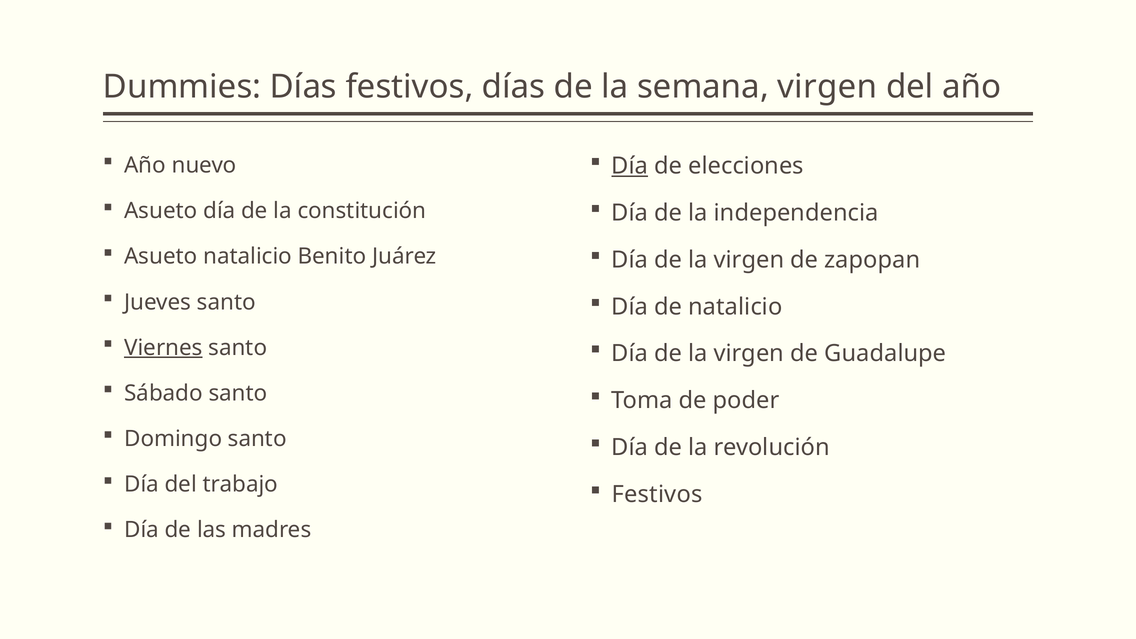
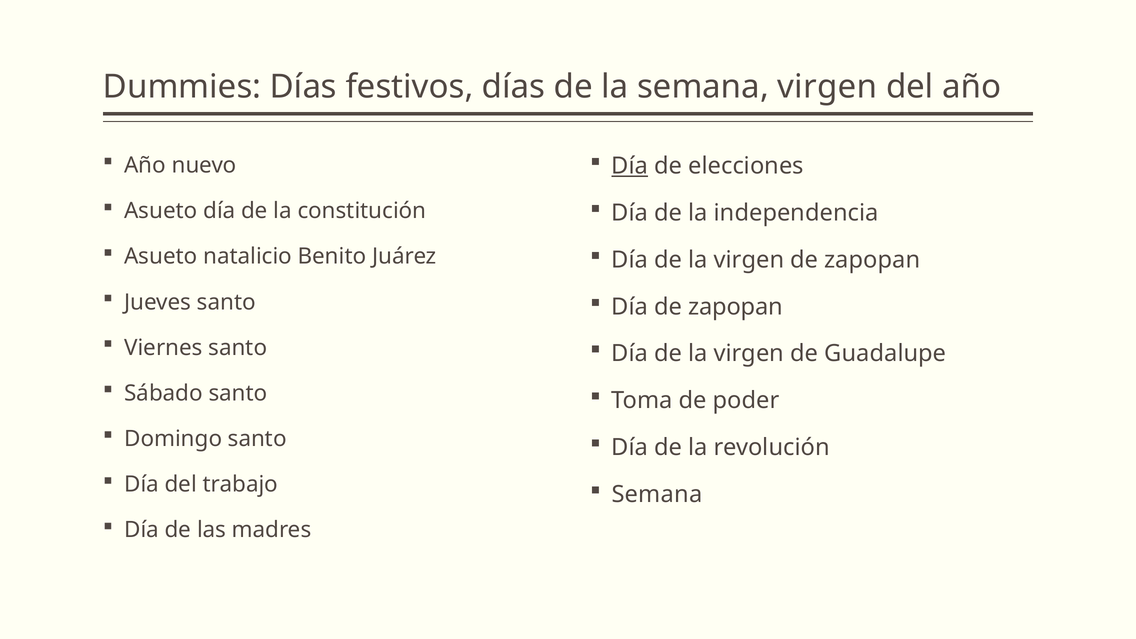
Día de natalicio: natalicio -> zapopan
Viernes underline: present -> none
Festivos at (657, 494): Festivos -> Semana
